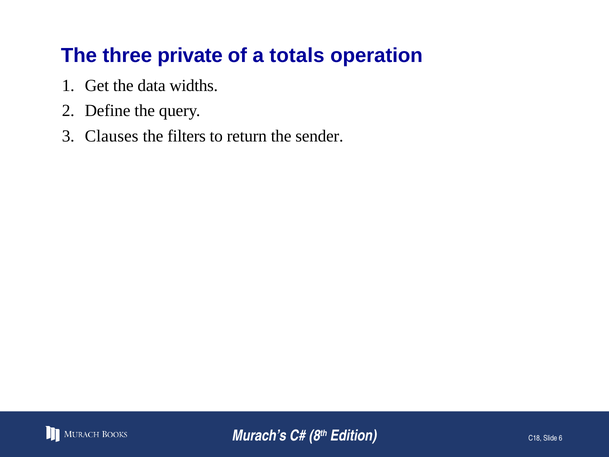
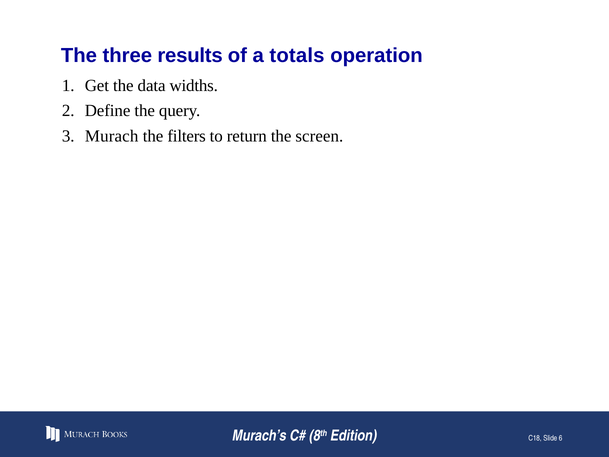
private: private -> results
Clauses: Clauses -> Murach
sender: sender -> screen
